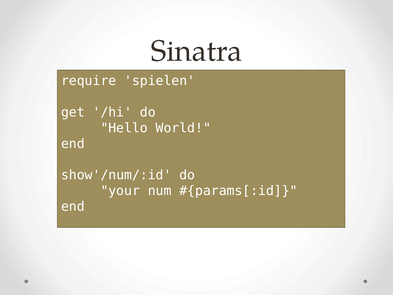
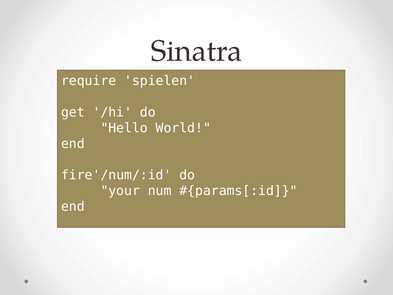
show'/num/:id: show'/num/:id -> fire'/num/:id
